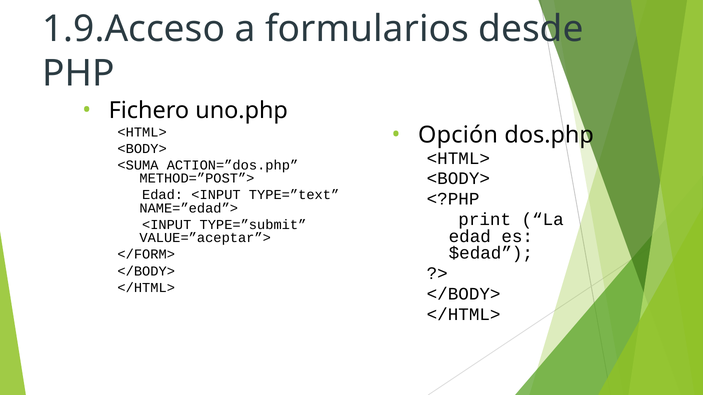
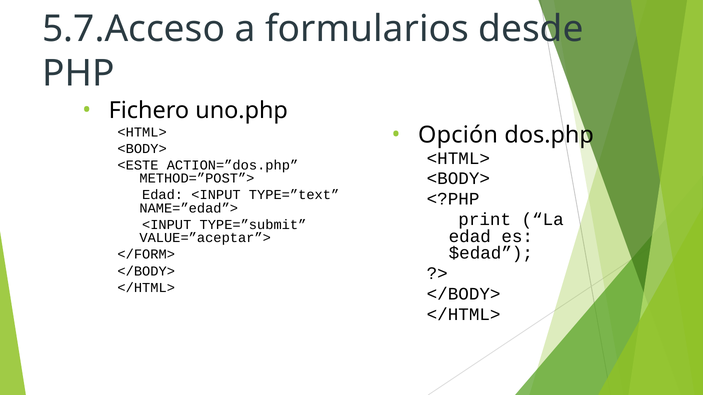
1.9.Acceso: 1.9.Acceso -> 5.7.Acceso
<SUMA: <SUMA -> <ESTE
